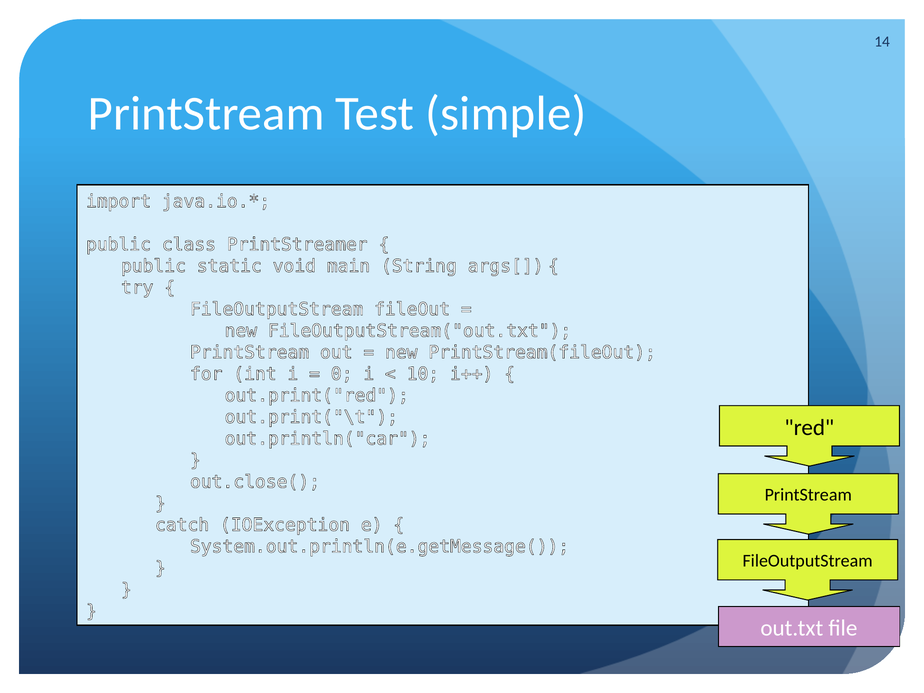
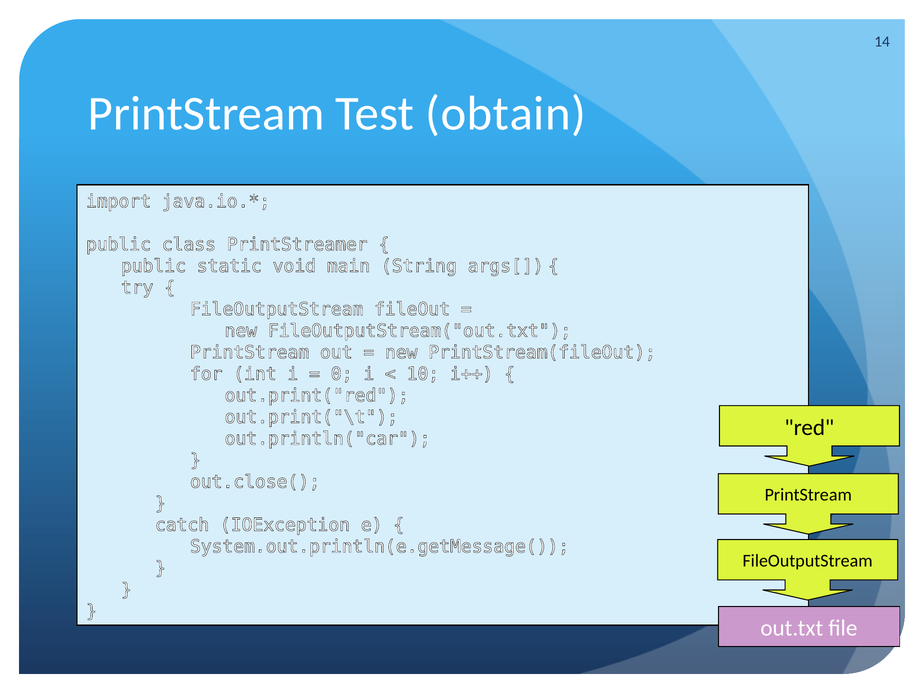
simple: simple -> obtain
